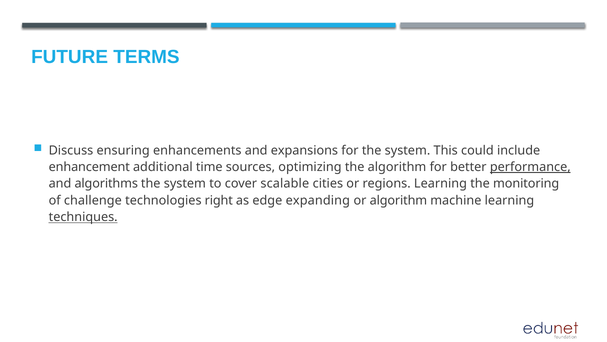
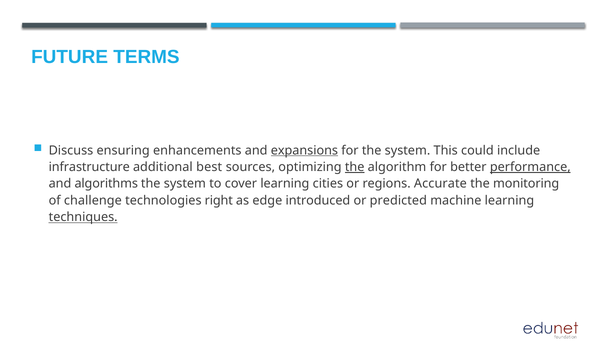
expansions underline: none -> present
enhancement: enhancement -> infrastructure
time: time -> best
the at (355, 167) underline: none -> present
cover scalable: scalable -> learning
regions Learning: Learning -> Accurate
expanding: expanding -> introduced
or algorithm: algorithm -> predicted
